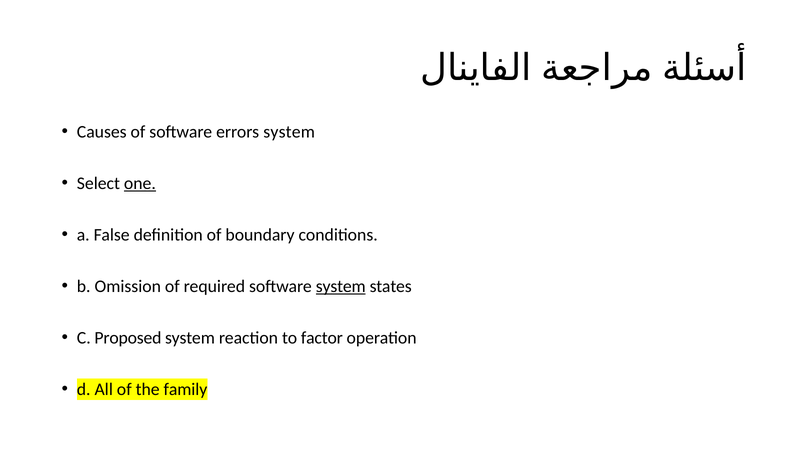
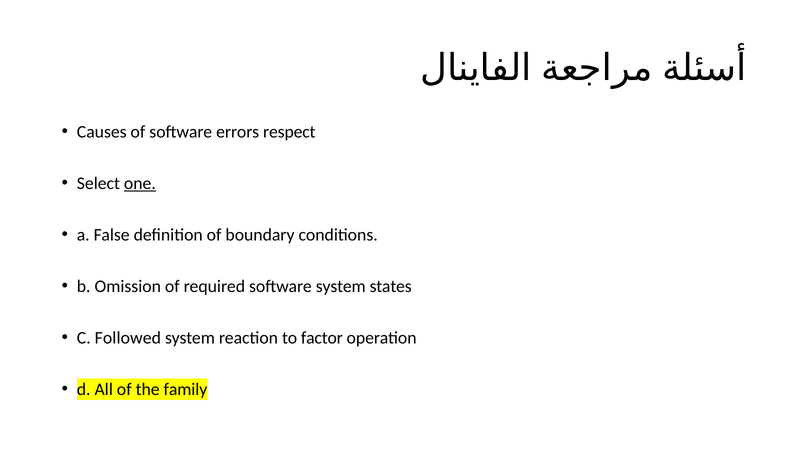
errors system: system -> respect
system at (341, 286) underline: present -> none
Proposed: Proposed -> Followed
